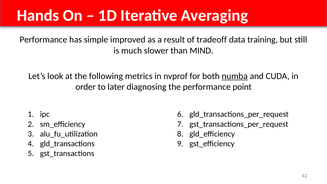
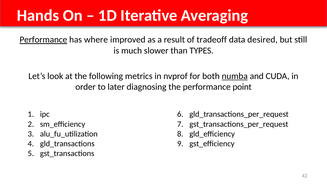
Performance at (43, 40) underline: none -> present
simple: simple -> where
training: training -> desired
MIND: MIND -> TYPES
